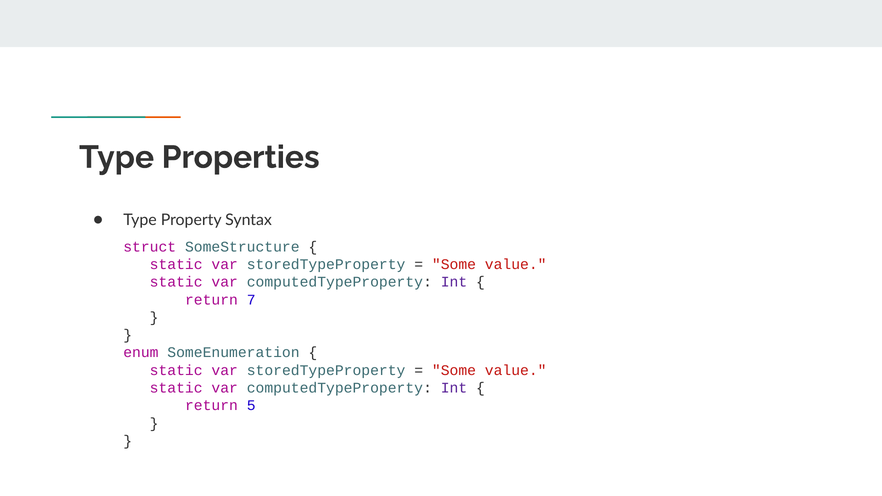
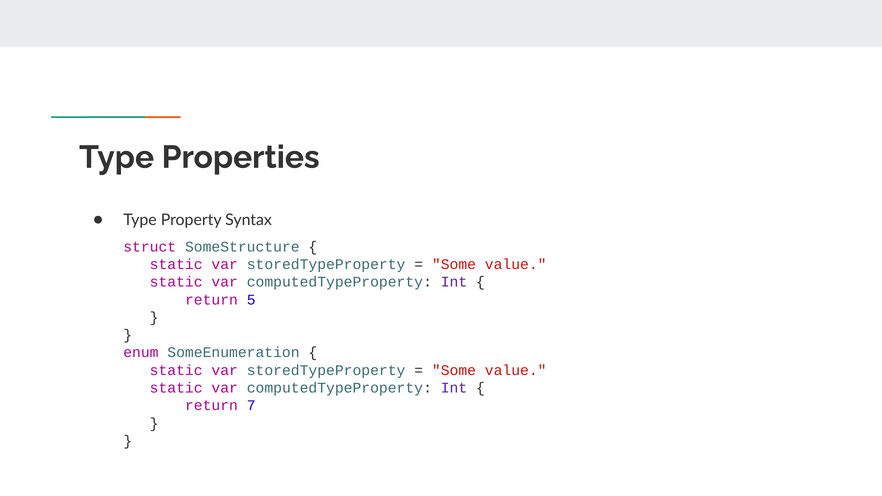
7: 7 -> 5
5: 5 -> 7
